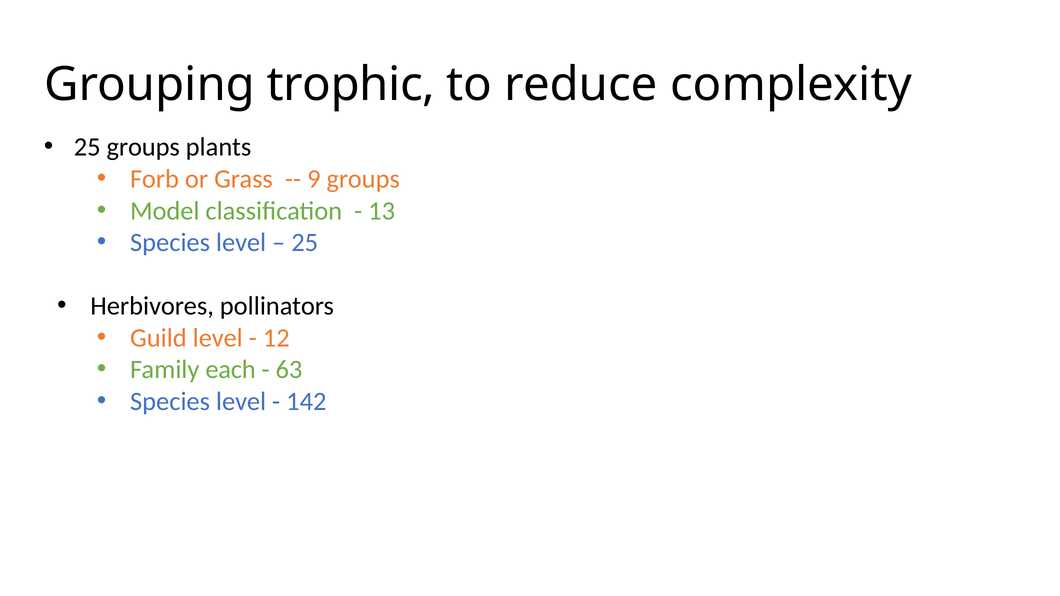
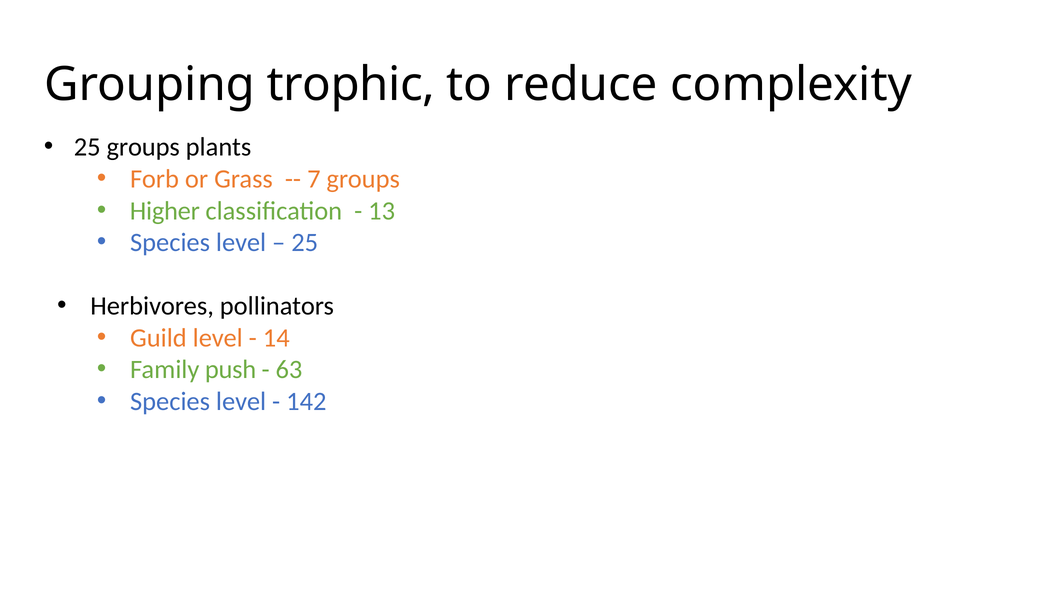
9: 9 -> 7
Model: Model -> Higher
12: 12 -> 14
each: each -> push
